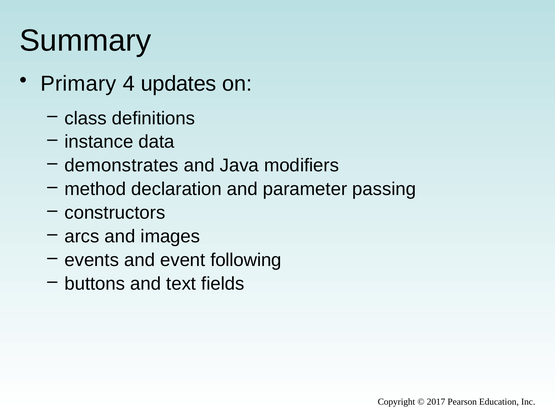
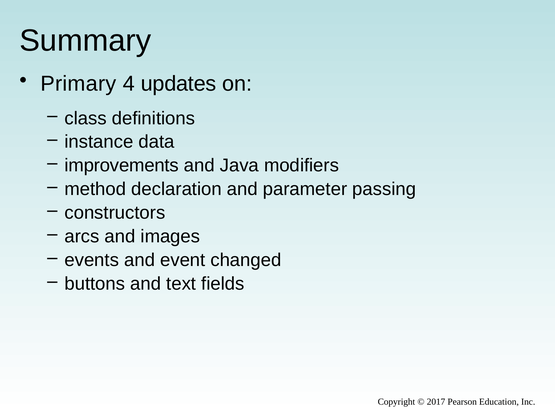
demonstrates: demonstrates -> improvements
following: following -> changed
